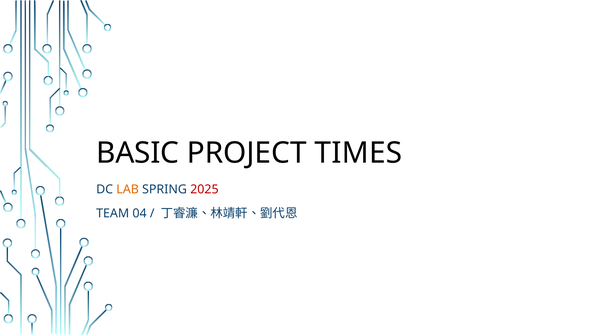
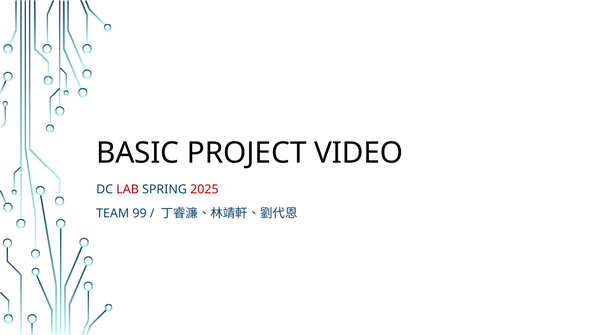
TIMES: TIMES -> VIDEO
LAB colour: orange -> red
04: 04 -> 99
